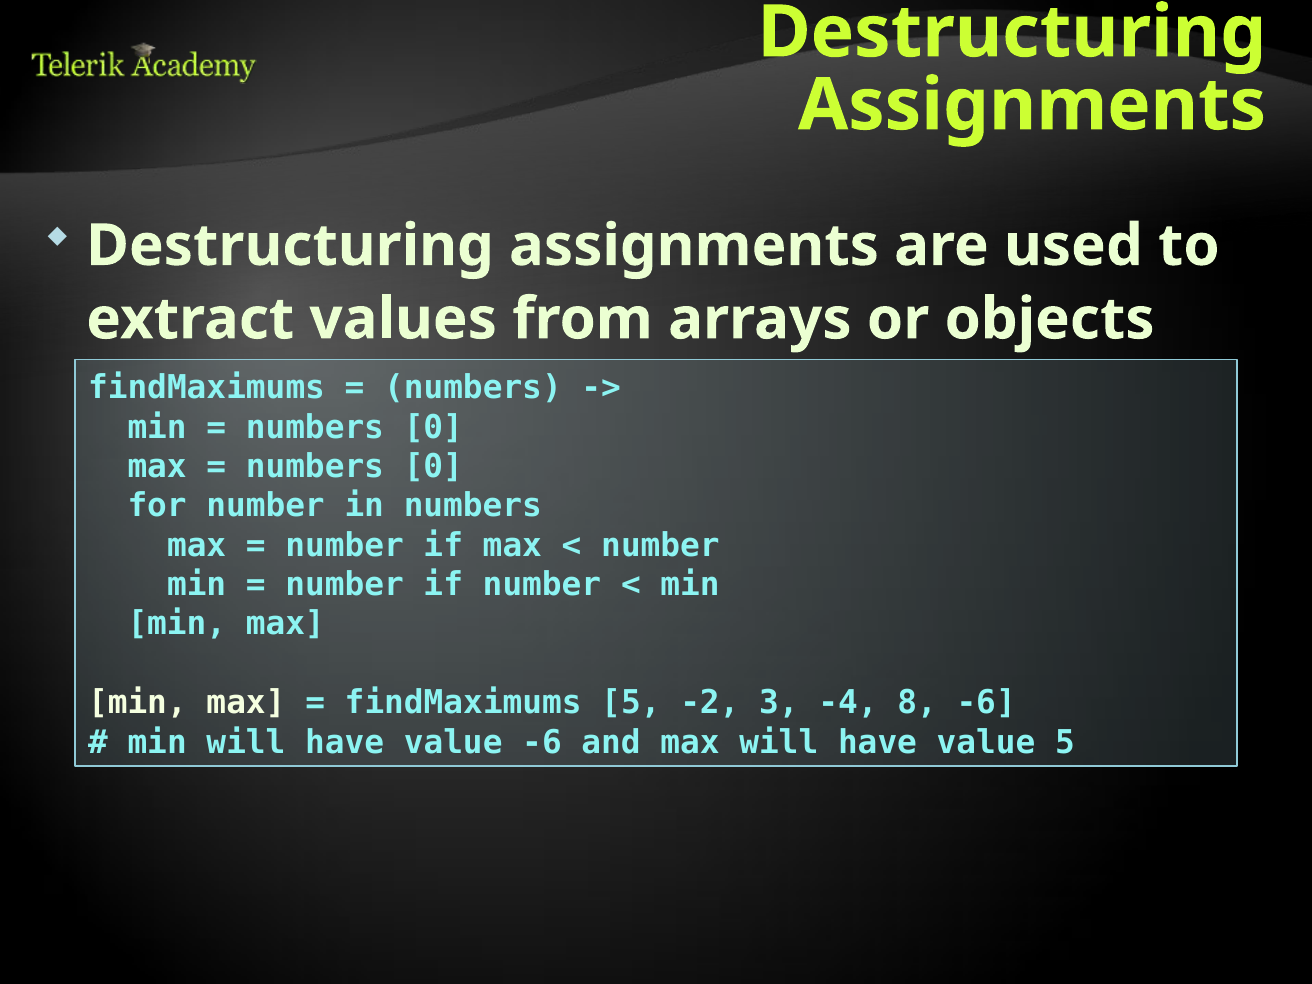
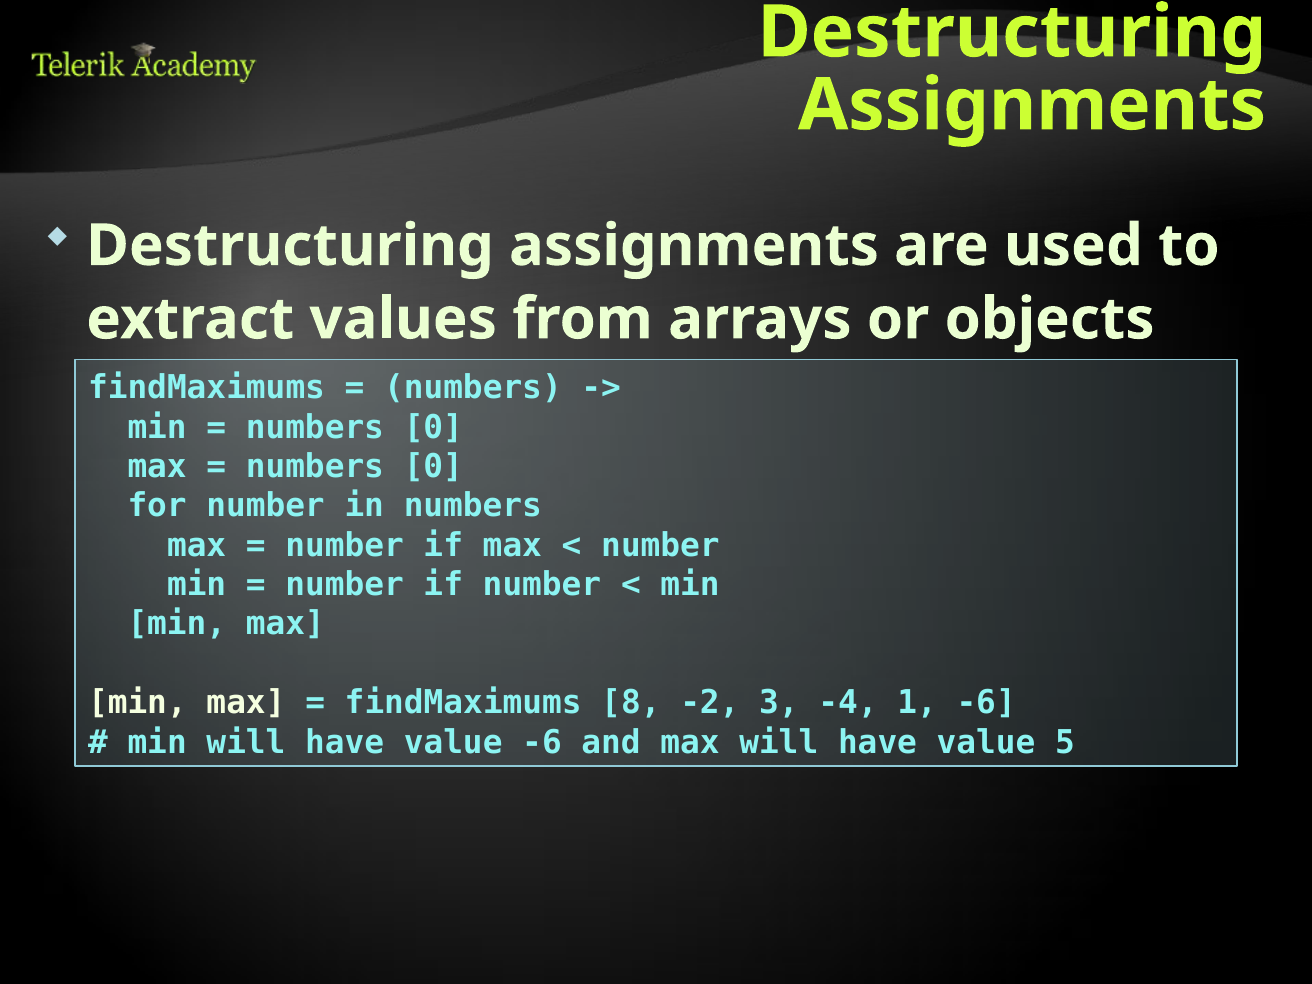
findMaximums 5: 5 -> 8
8: 8 -> 1
